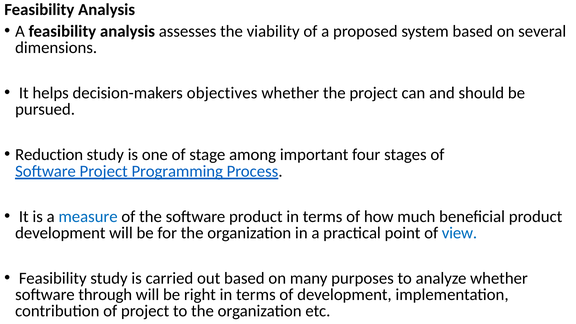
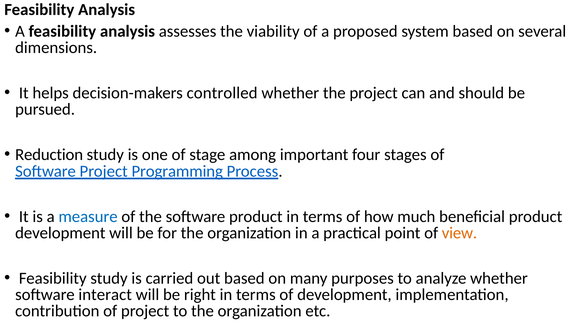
objectives: objectives -> controlled
view colour: blue -> orange
through: through -> interact
